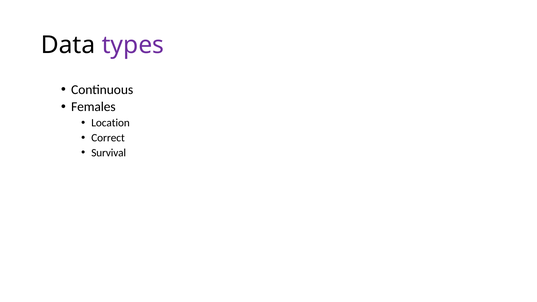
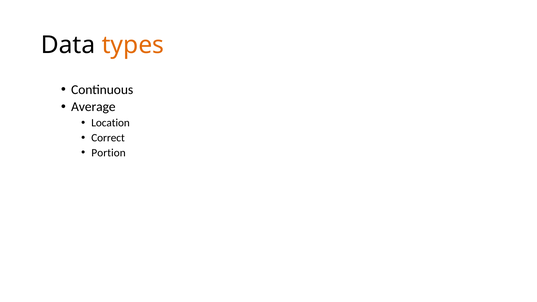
types colour: purple -> orange
Females: Females -> Average
Survival: Survival -> Portion
